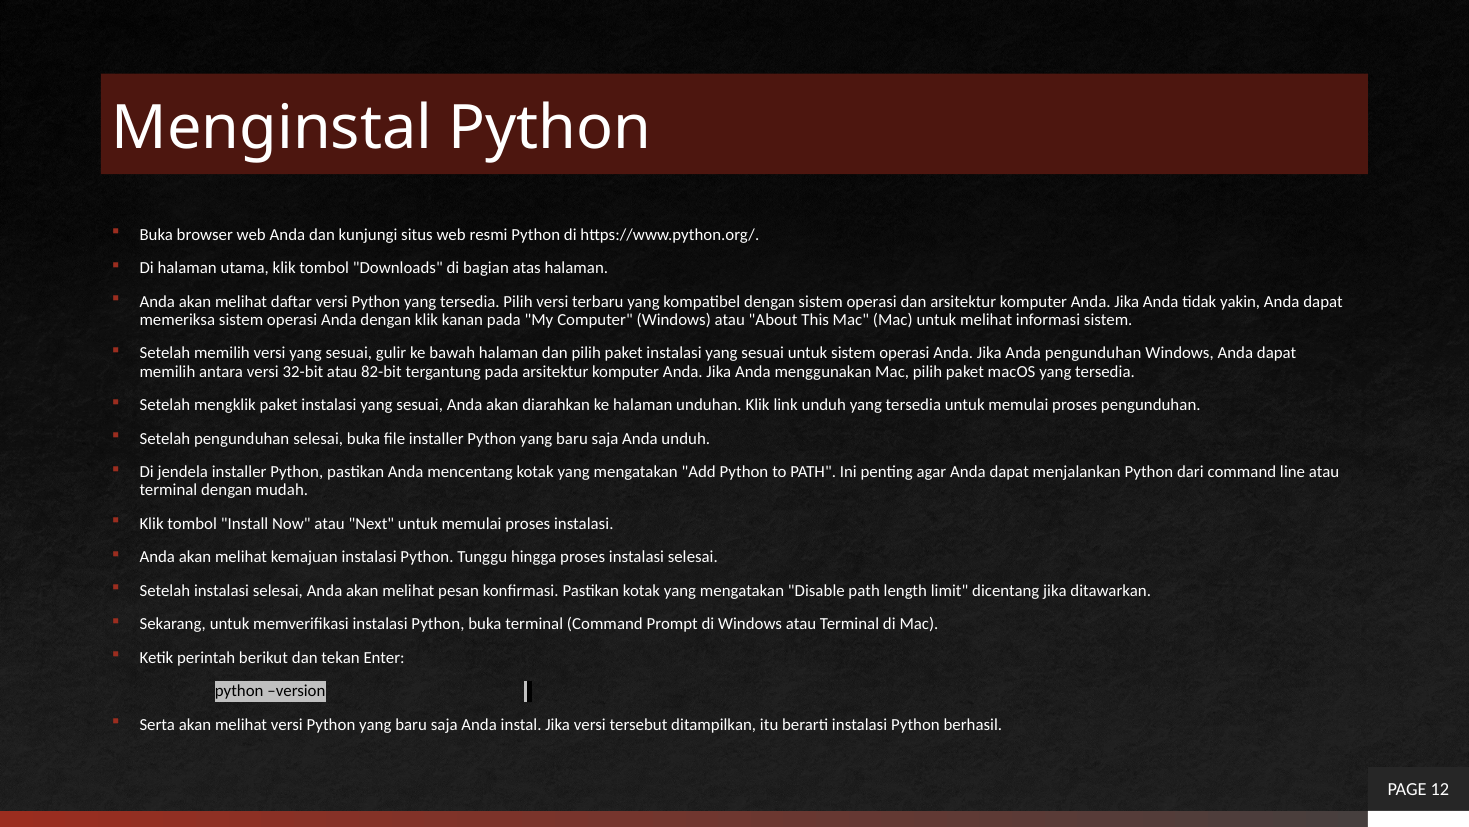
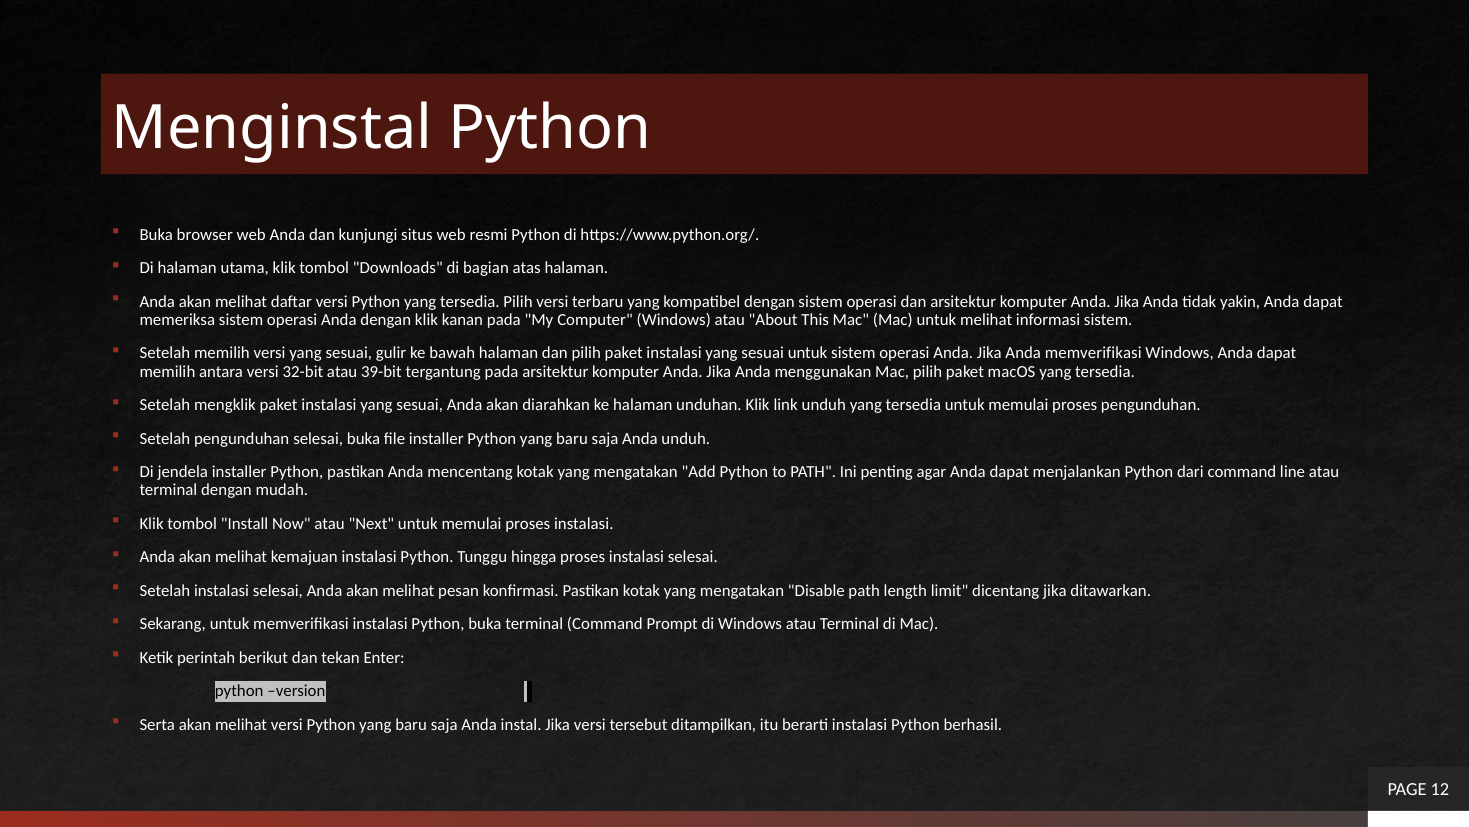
Anda pengunduhan: pengunduhan -> memverifikasi
82-bit: 82-bit -> 39-bit
